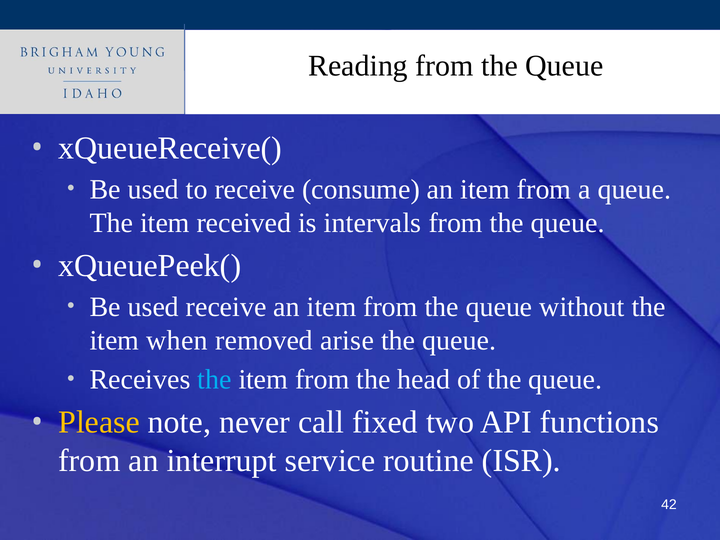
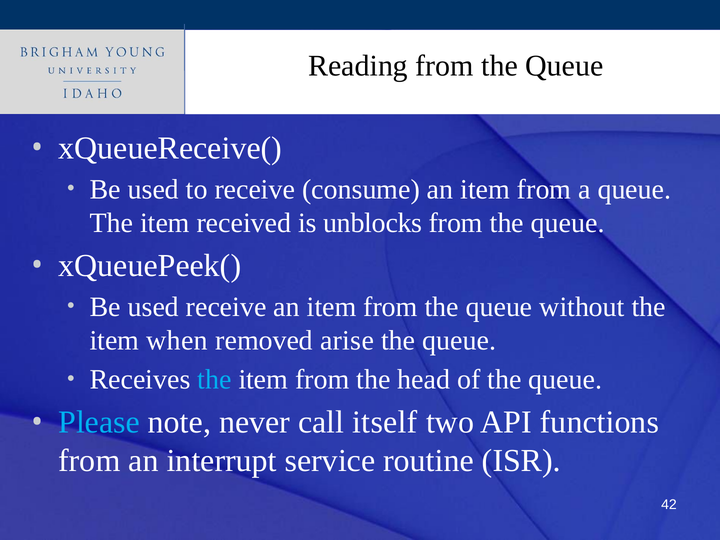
intervals: intervals -> unblocks
Please colour: yellow -> light blue
fixed: fixed -> itself
